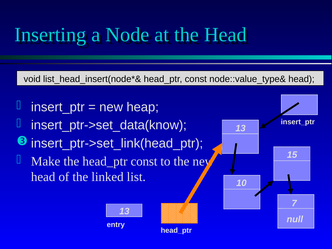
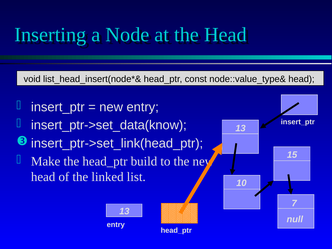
new heap: heap -> entry
the head_ptr const: const -> build
